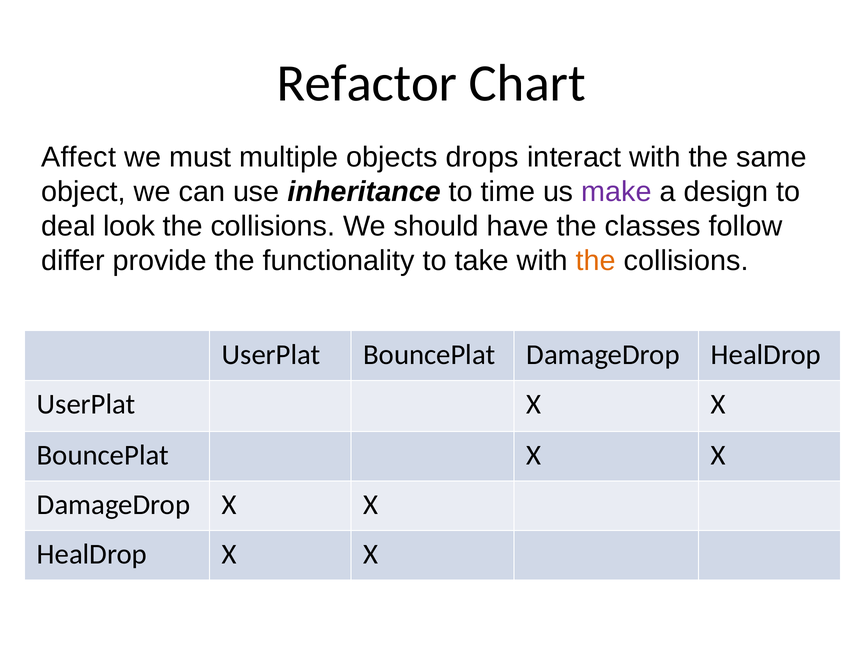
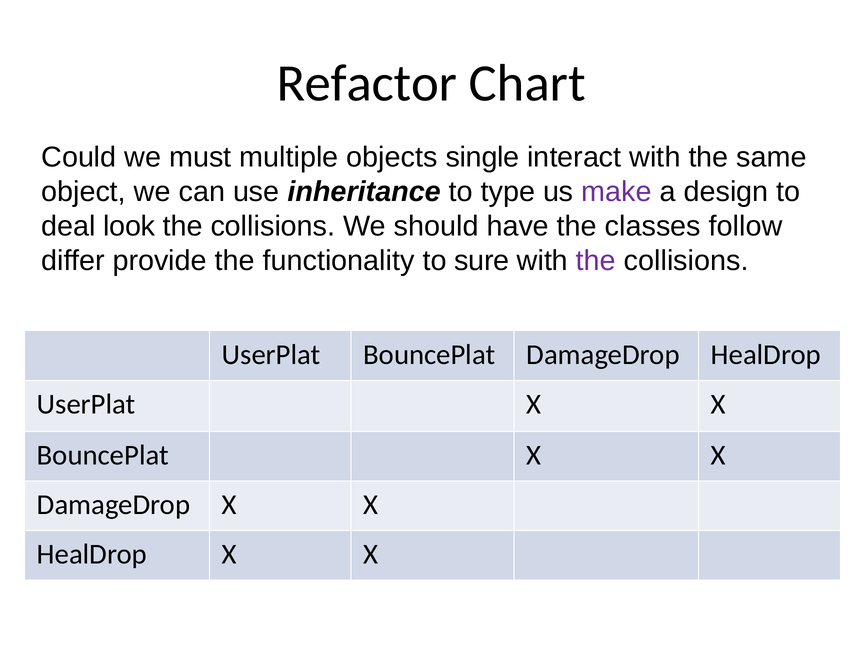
Affect: Affect -> Could
drops: drops -> single
time: time -> type
take: take -> sure
the at (596, 261) colour: orange -> purple
